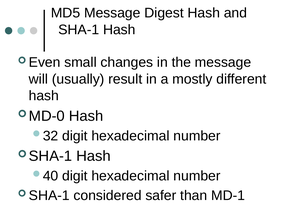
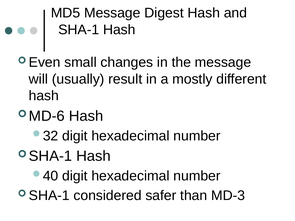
MD-0: MD-0 -> MD-6
MD-1: MD-1 -> MD-3
